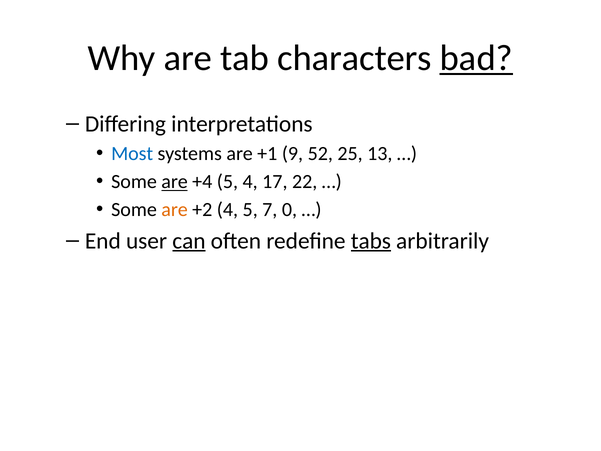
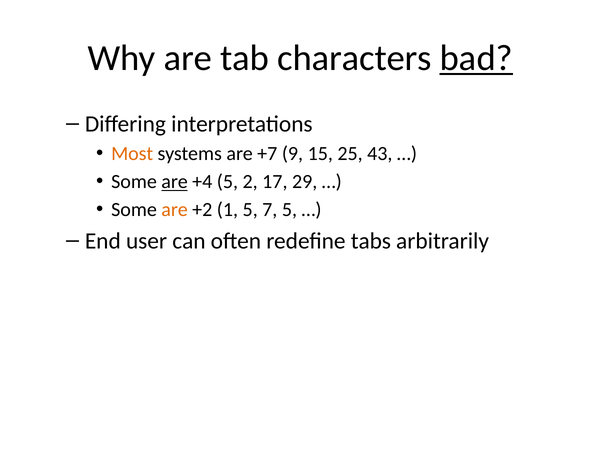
Most colour: blue -> orange
+1: +1 -> +7
52: 52 -> 15
13: 13 -> 43
5 4: 4 -> 2
22: 22 -> 29
+2 4: 4 -> 1
7 0: 0 -> 5
can underline: present -> none
tabs underline: present -> none
